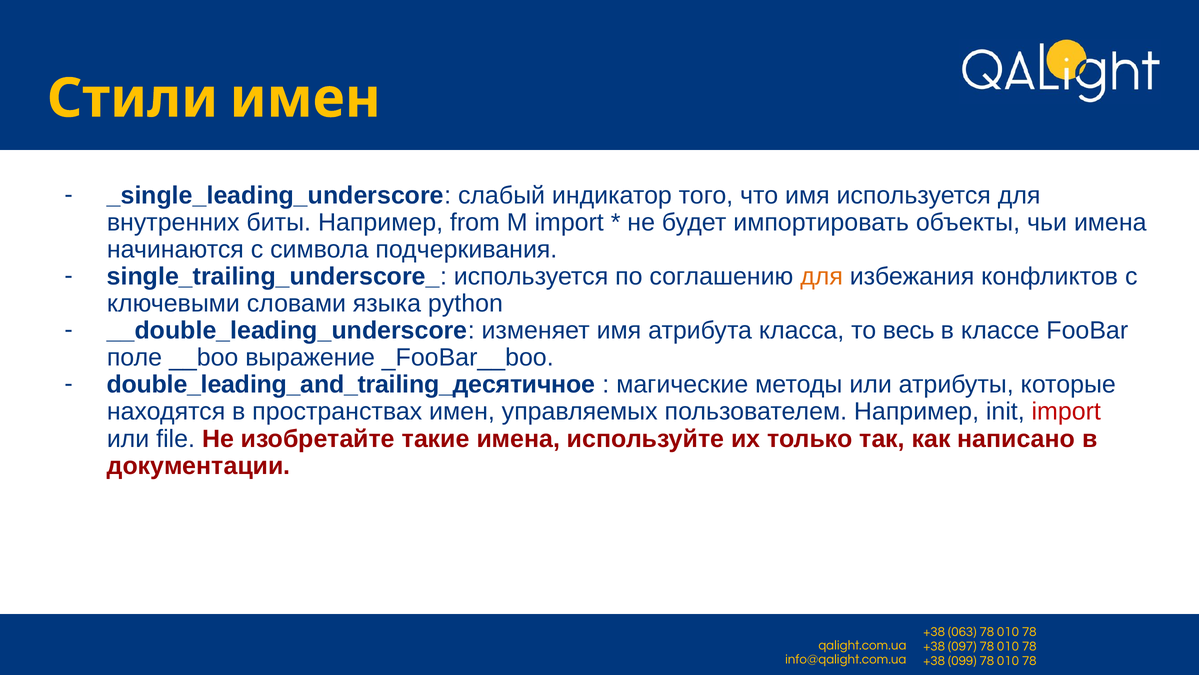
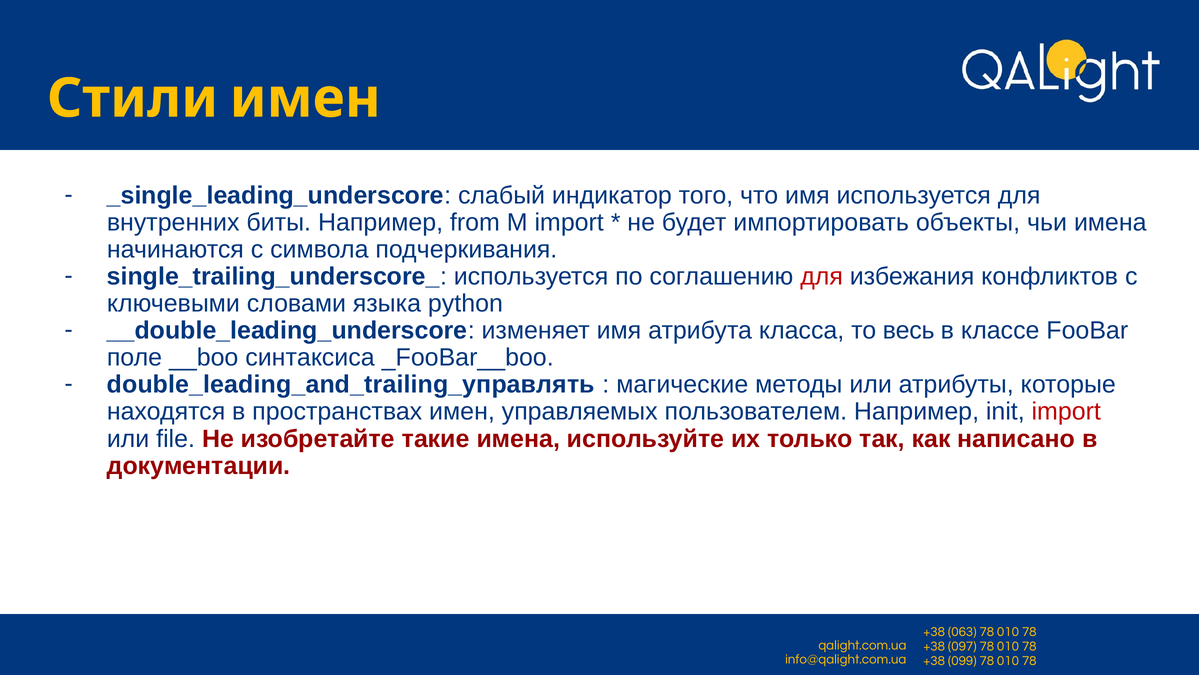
для at (822, 276) colour: orange -> red
выражение: выражение -> синтаксиса
double_leading_and_trailing_десятичное: double_leading_and_trailing_десятичное -> double_leading_and_trailing_управлять
